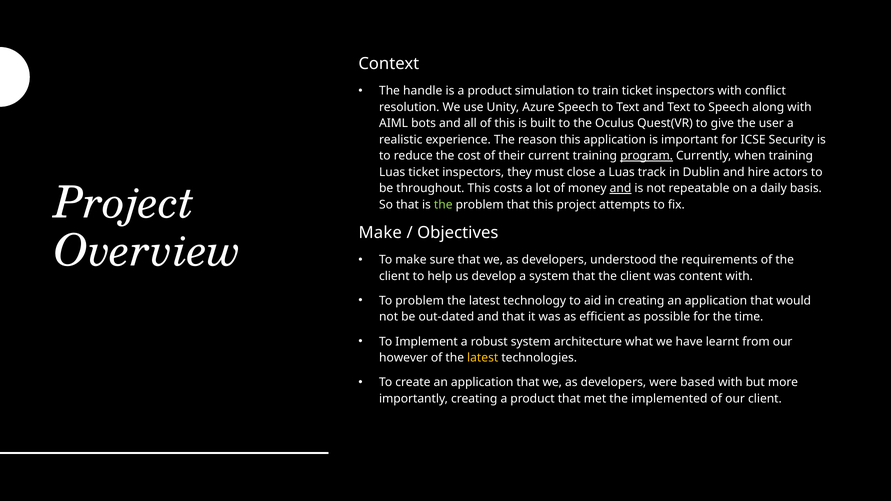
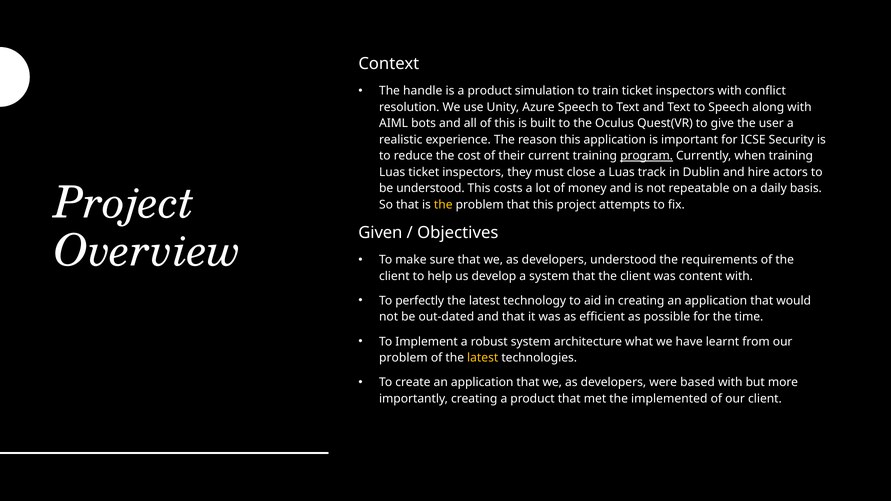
be throughout: throughout -> understood
and at (621, 188) underline: present -> none
the at (443, 205) colour: light green -> yellow
Make at (380, 233): Make -> Given
To problem: problem -> perfectly
however at (403, 358): however -> problem
